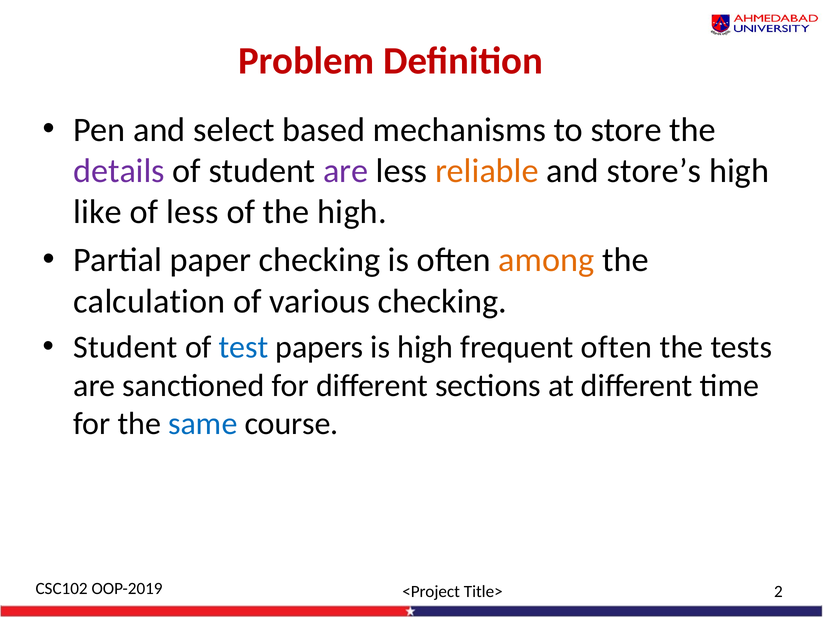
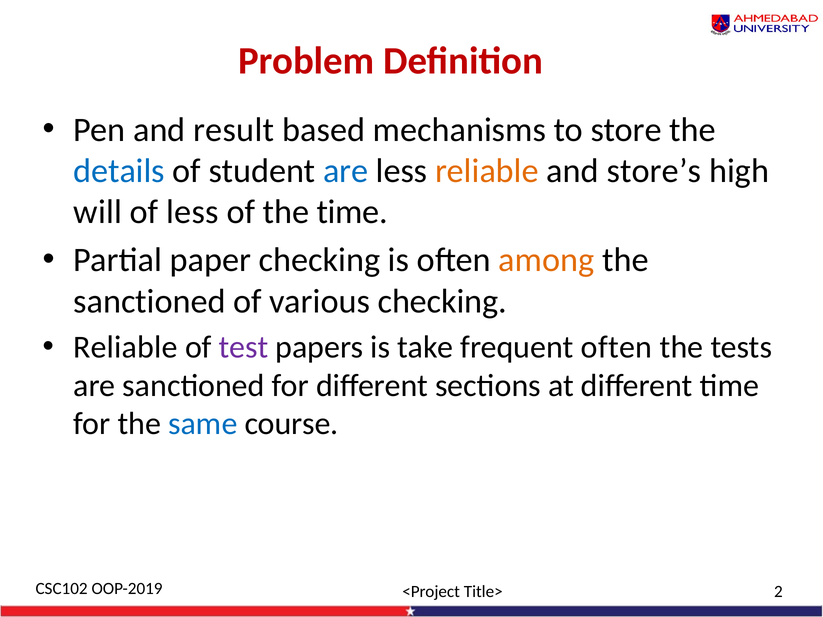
select: select -> result
details colour: purple -> blue
are at (346, 171) colour: purple -> blue
like: like -> will
the high: high -> time
calculation at (149, 301): calculation -> sanctioned
Student at (125, 347): Student -> Reliable
test colour: blue -> purple
is high: high -> take
